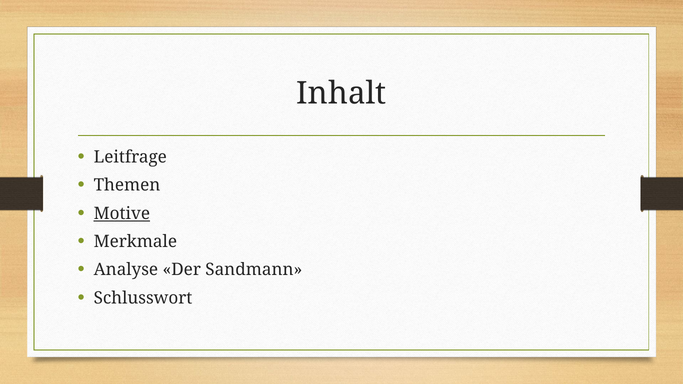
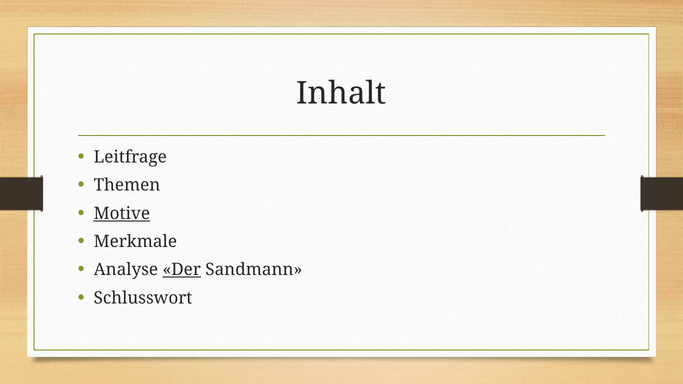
Der underline: none -> present
